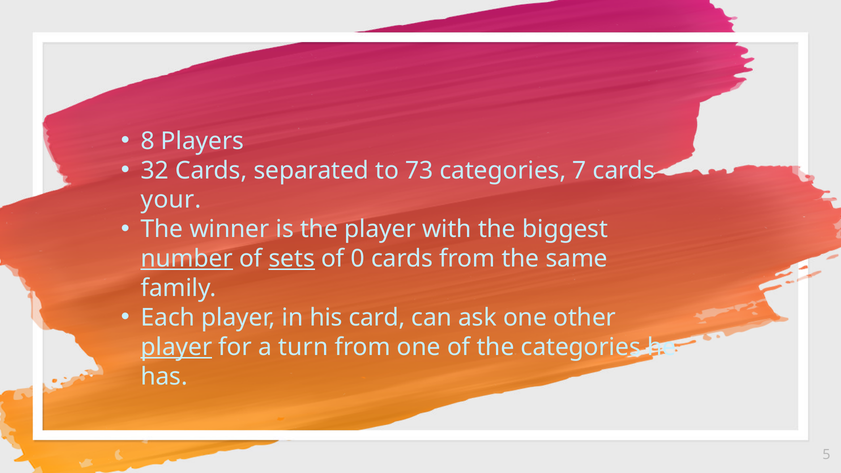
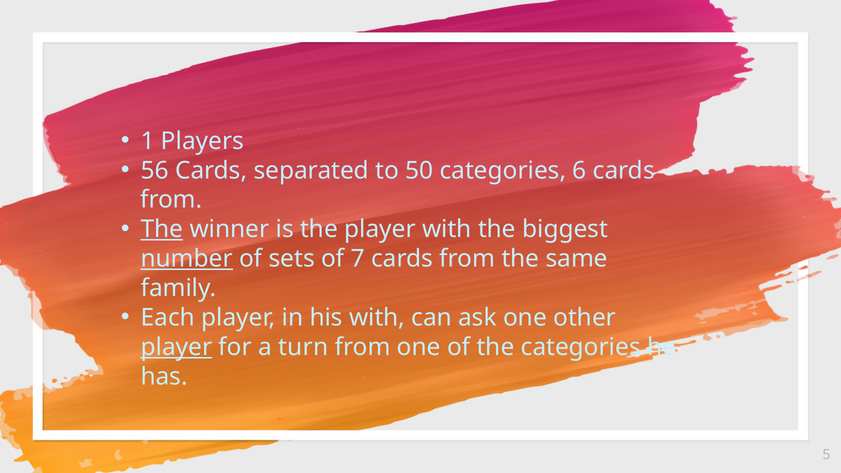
8: 8 -> 1
32: 32 -> 56
73: 73 -> 50
7: 7 -> 6
your at (171, 200): your -> from
The at (162, 229) underline: none -> present
sets underline: present -> none
0: 0 -> 7
his card: card -> with
